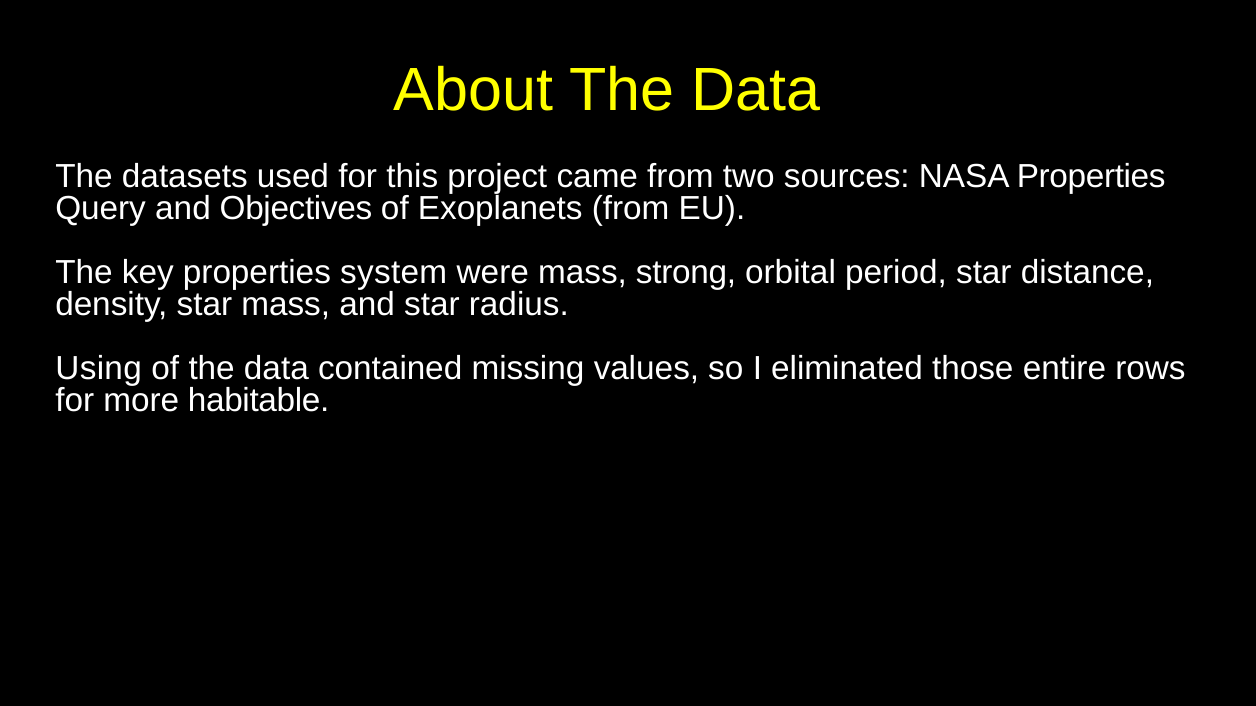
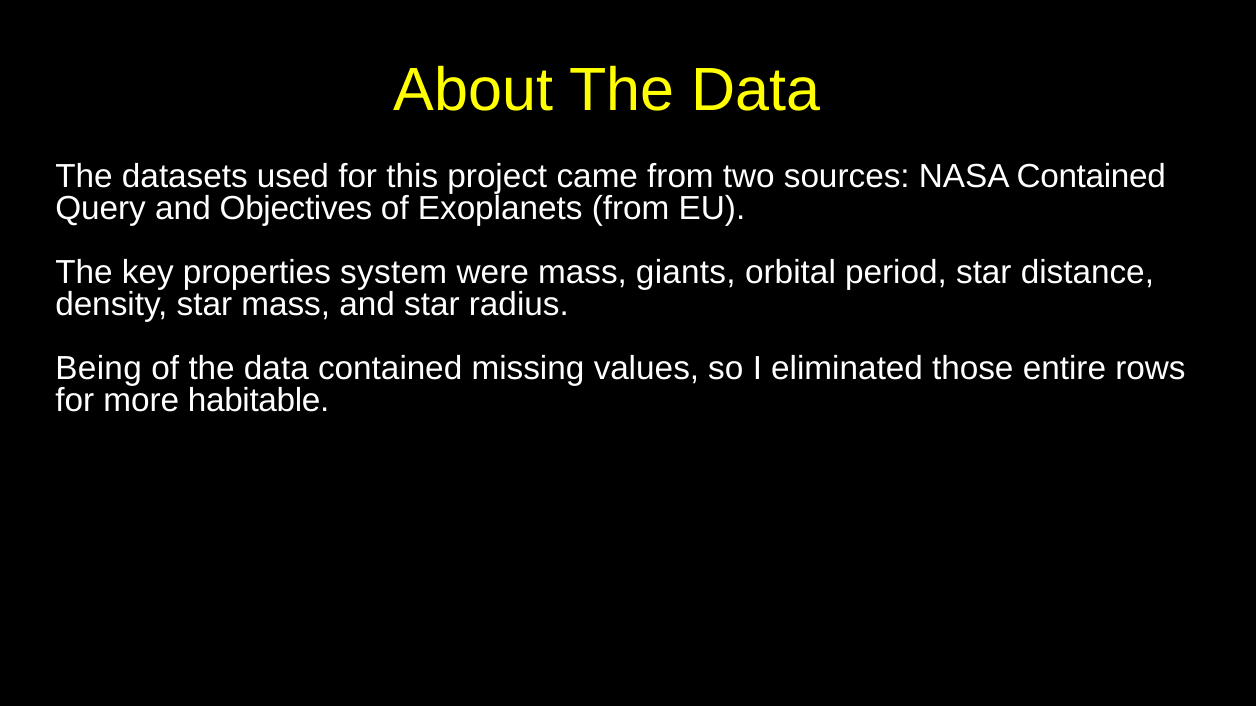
NASA Properties: Properties -> Contained
strong: strong -> giants
Using: Using -> Being
